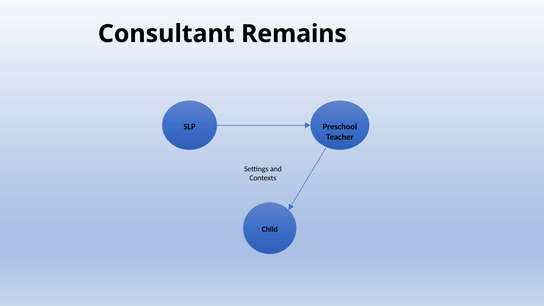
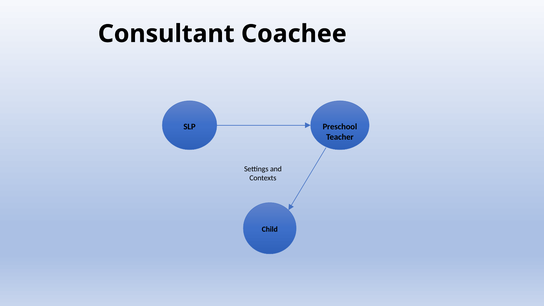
Remains: Remains -> Coachee
